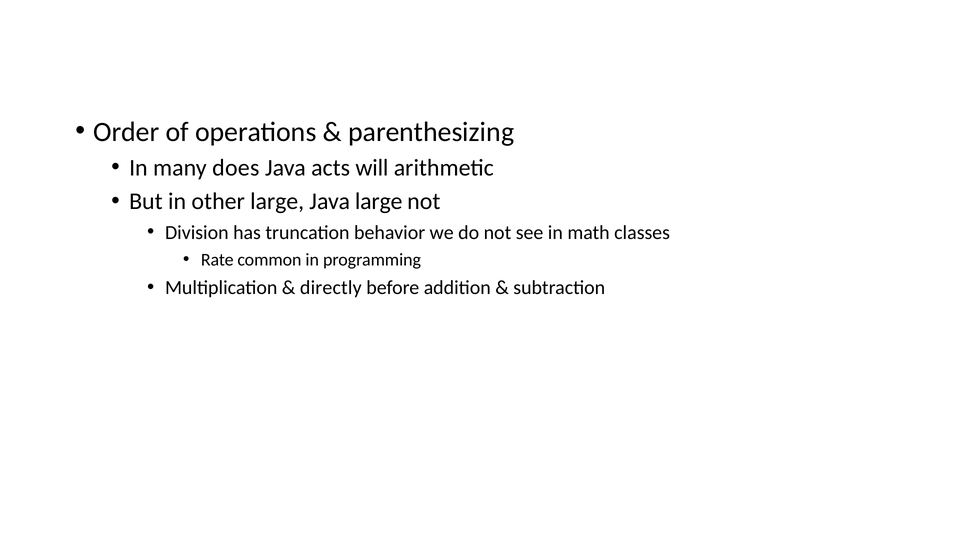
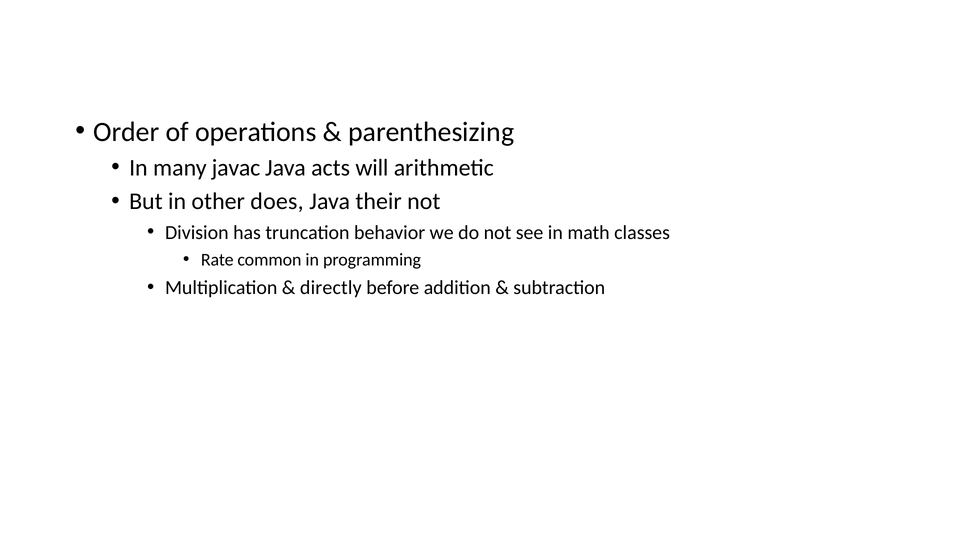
does: does -> javac
other large: large -> does
Java large: large -> their
